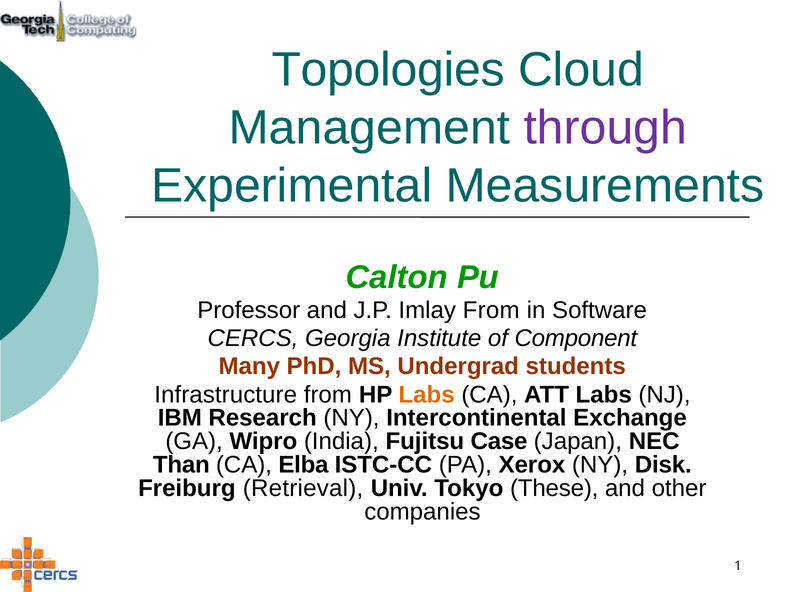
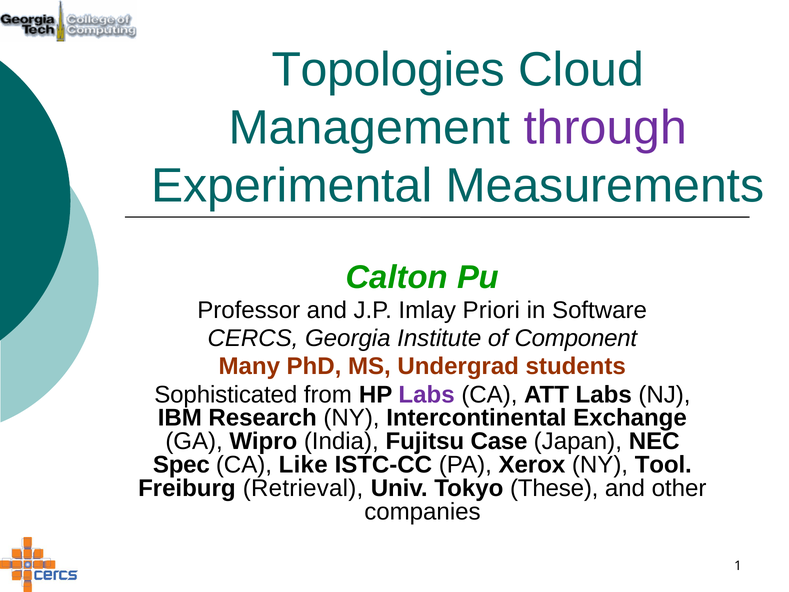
Imlay From: From -> Priori
Infrastructure: Infrastructure -> Sophisticated
Labs at (427, 394) colour: orange -> purple
Than: Than -> Spec
Elba: Elba -> Like
Disk: Disk -> Tool
